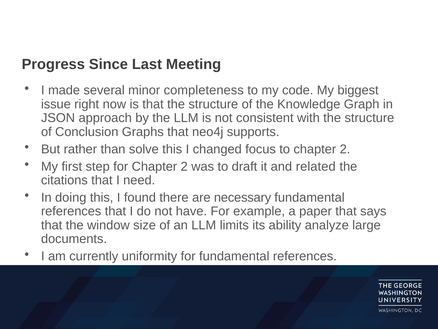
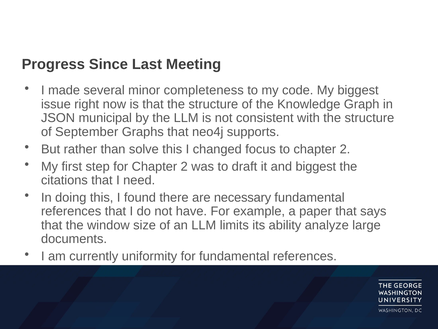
approach: approach -> municipal
Conclusion: Conclusion -> September
and related: related -> biggest
